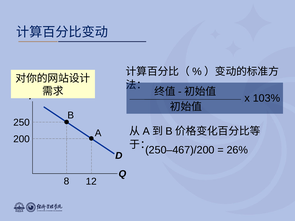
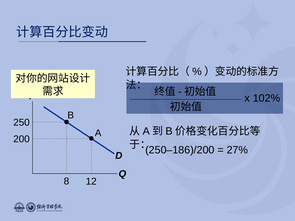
103%: 103% -> 102%
250–467)/200: 250–467)/200 -> 250–186)/200
26%: 26% -> 27%
